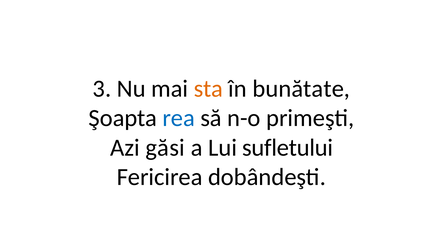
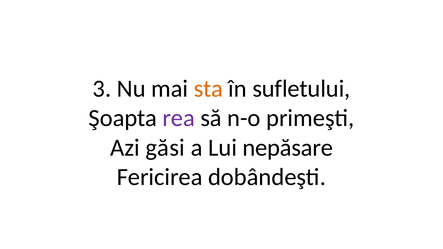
bunătate: bunătate -> sufletului
rea colour: blue -> purple
sufletului: sufletului -> nepăsare
